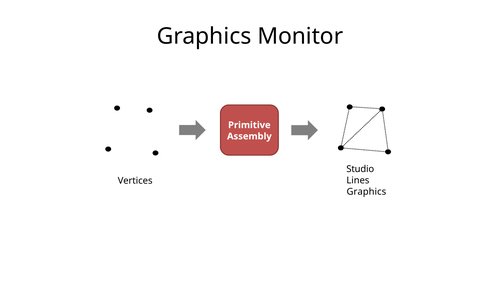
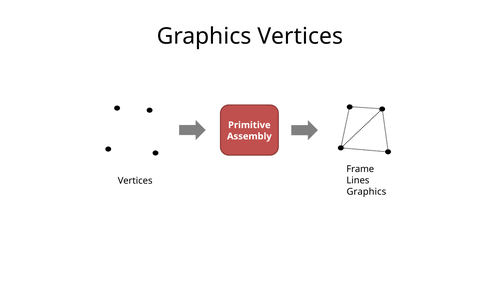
Graphics Monitor: Monitor -> Vertices
Studio: Studio -> Frame
